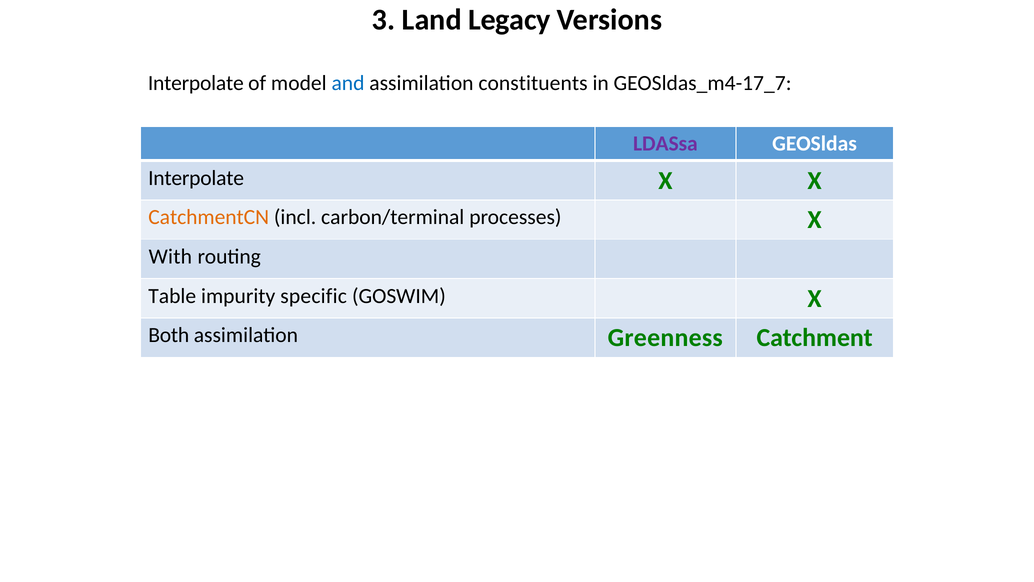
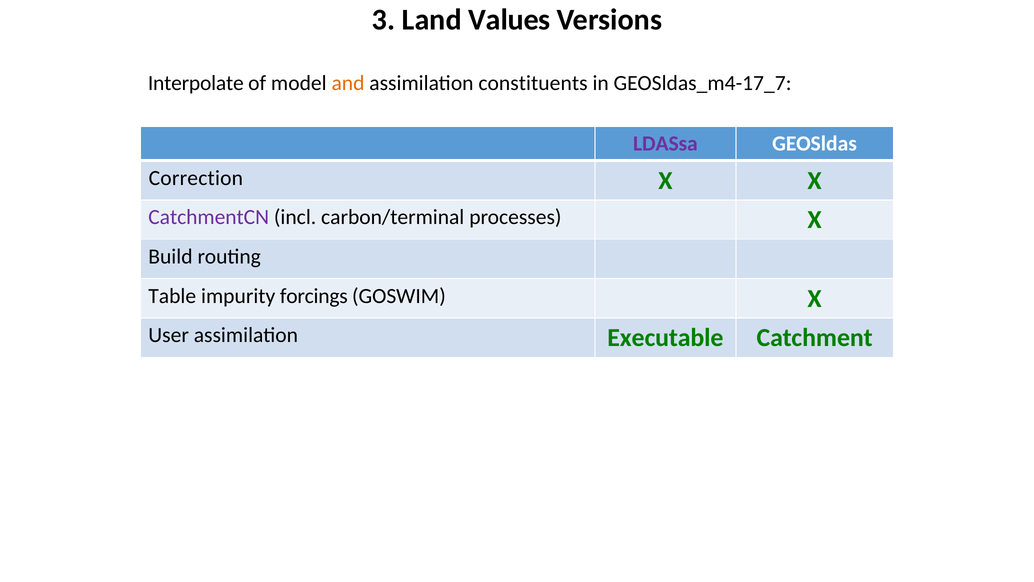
Legacy: Legacy -> Values
and colour: blue -> orange
Interpolate at (196, 178): Interpolate -> Correction
CatchmentCN colour: orange -> purple
With: With -> Build
specific: specific -> forcings
Both: Both -> User
Greenness: Greenness -> Executable
